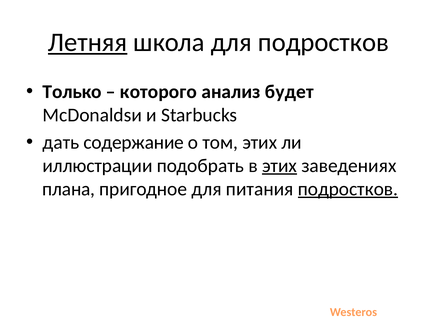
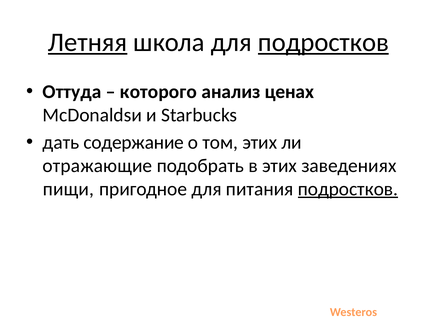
подростков at (323, 42) underline: none -> present
Только: Только -> Оттуда
будет: будет -> ценах
иллюстрации: иллюстрации -> отражающие
этих at (280, 165) underline: present -> none
плана: плана -> пищи
